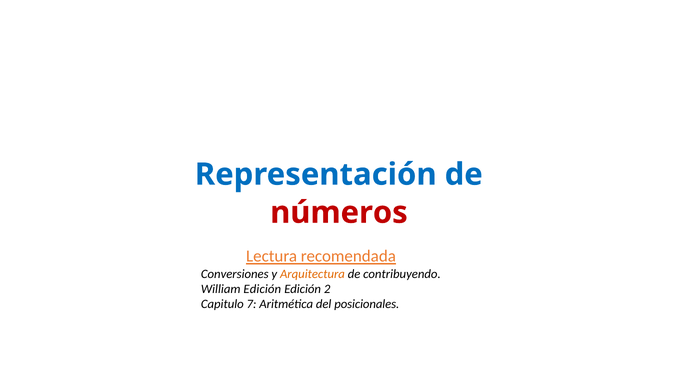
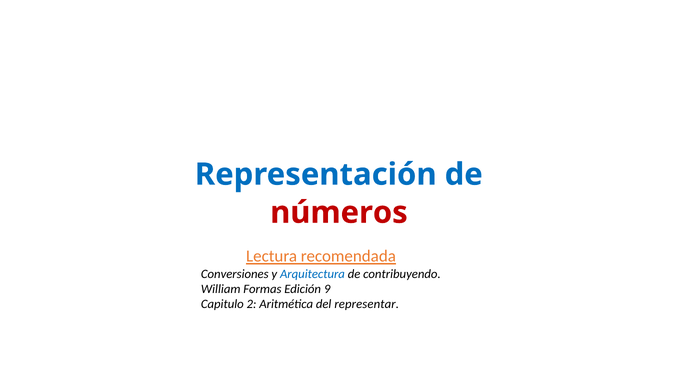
Arquitectura colour: orange -> blue
William Edición: Edición -> Formas
2: 2 -> 9
7: 7 -> 2
posicionales: posicionales -> representar
